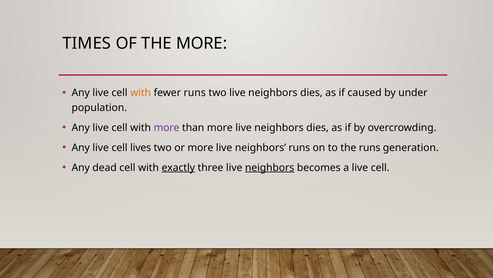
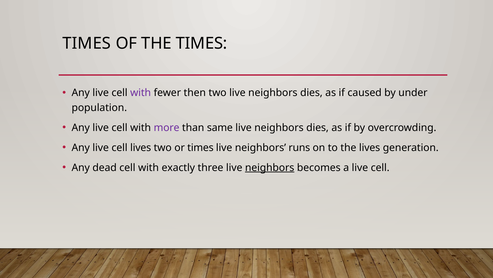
THE MORE: MORE -> TIMES
with at (141, 93) colour: orange -> purple
fewer runs: runs -> then
than more: more -> same
or more: more -> times
the runs: runs -> lives
exactly underline: present -> none
